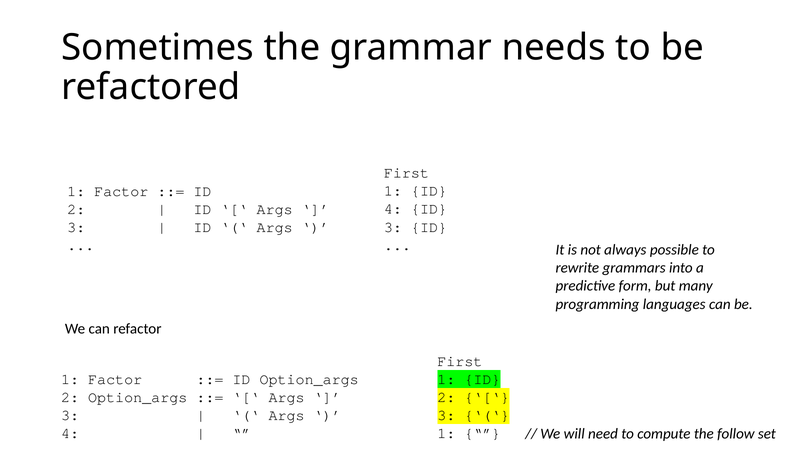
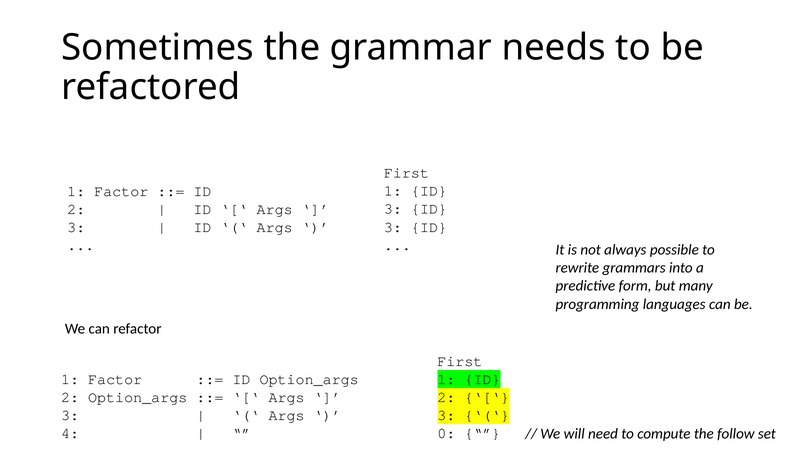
4 at (393, 209): 4 -> 3
1 at (446, 433): 1 -> 0
